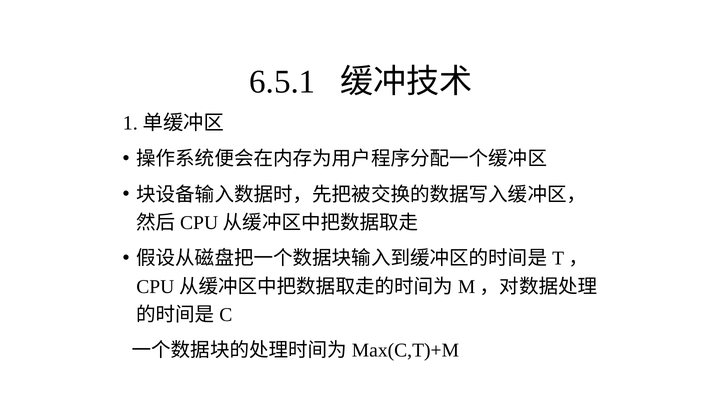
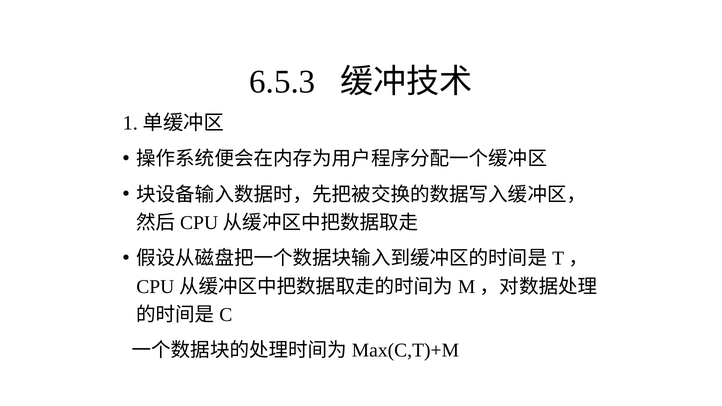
6.5.1: 6.5.1 -> 6.5.3
